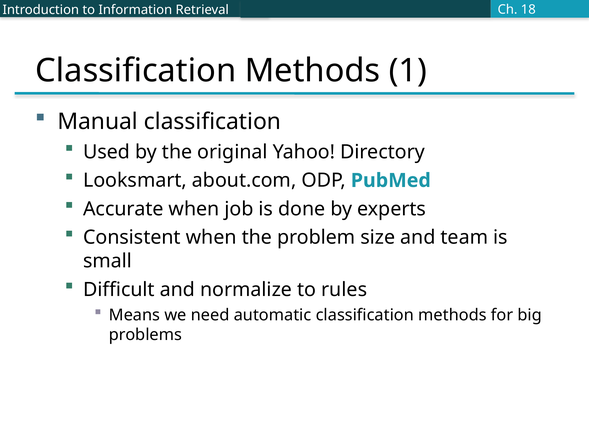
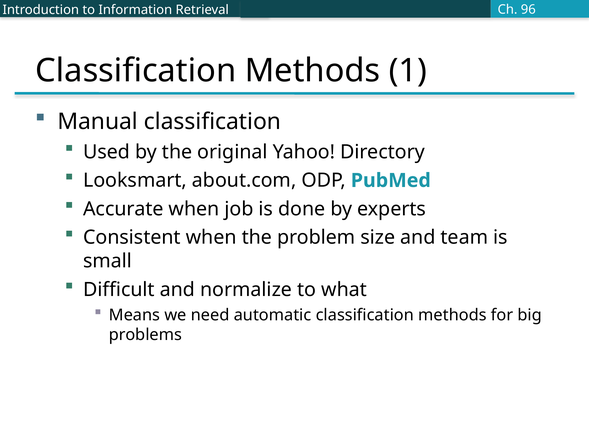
18: 18 -> 96
rules: rules -> what
